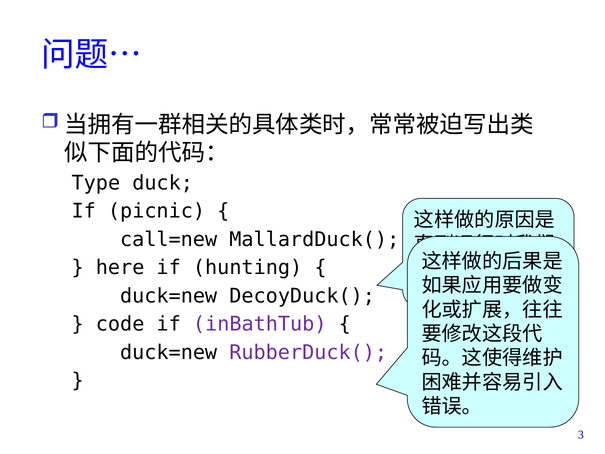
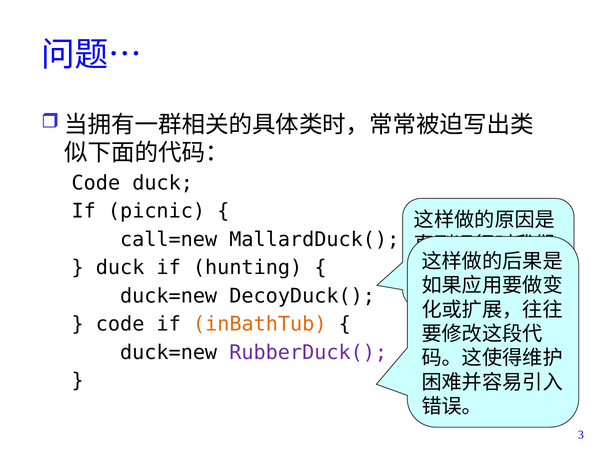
Type at (96, 183): Type -> Code
here at (120, 268): here -> duck
inBathTub colour: purple -> orange
